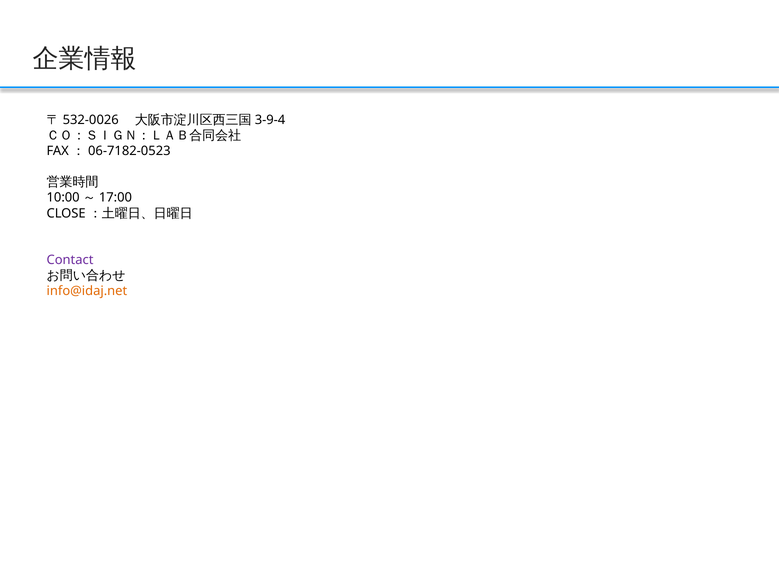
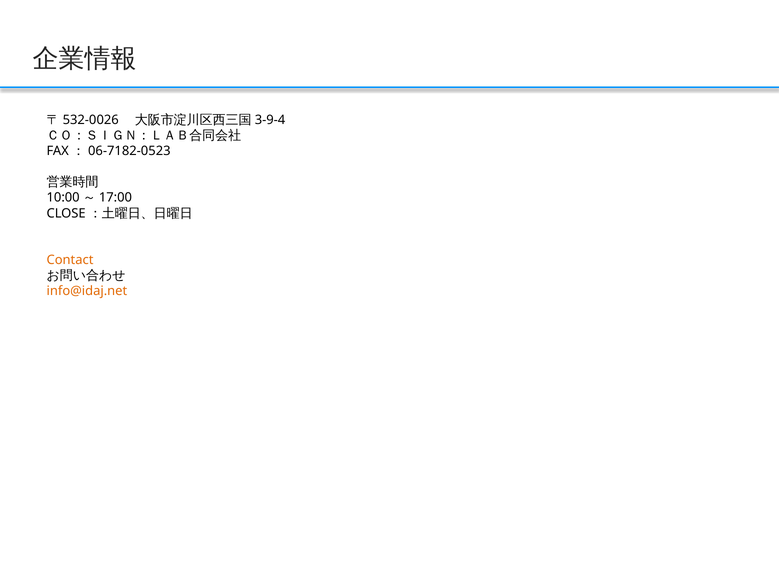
Contact colour: purple -> orange
